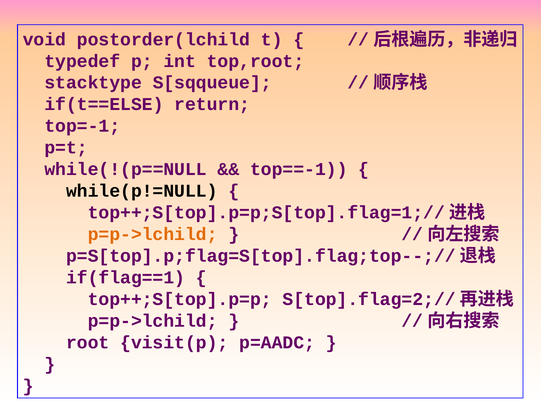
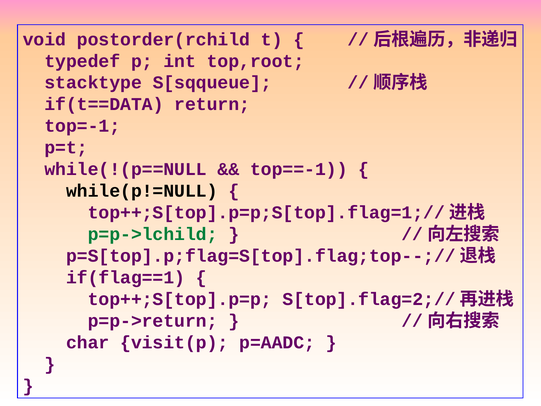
postorder(lchild: postorder(lchild -> postorder(rchild
if(t==ELSE: if(t==ELSE -> if(t==DATA
p=p->lchild at (153, 234) colour: orange -> green
p=p->lchild at (153, 321): p=p->lchild -> p=p->return
root: root -> char
